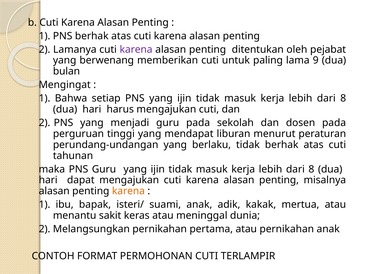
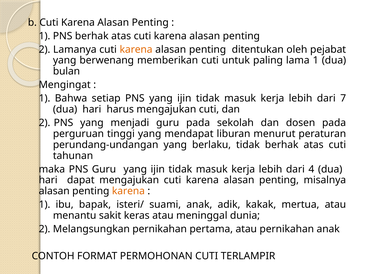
karena at (136, 49) colour: purple -> orange
lama 9: 9 -> 1
8 at (343, 98): 8 -> 7
8 at (311, 169): 8 -> 4
